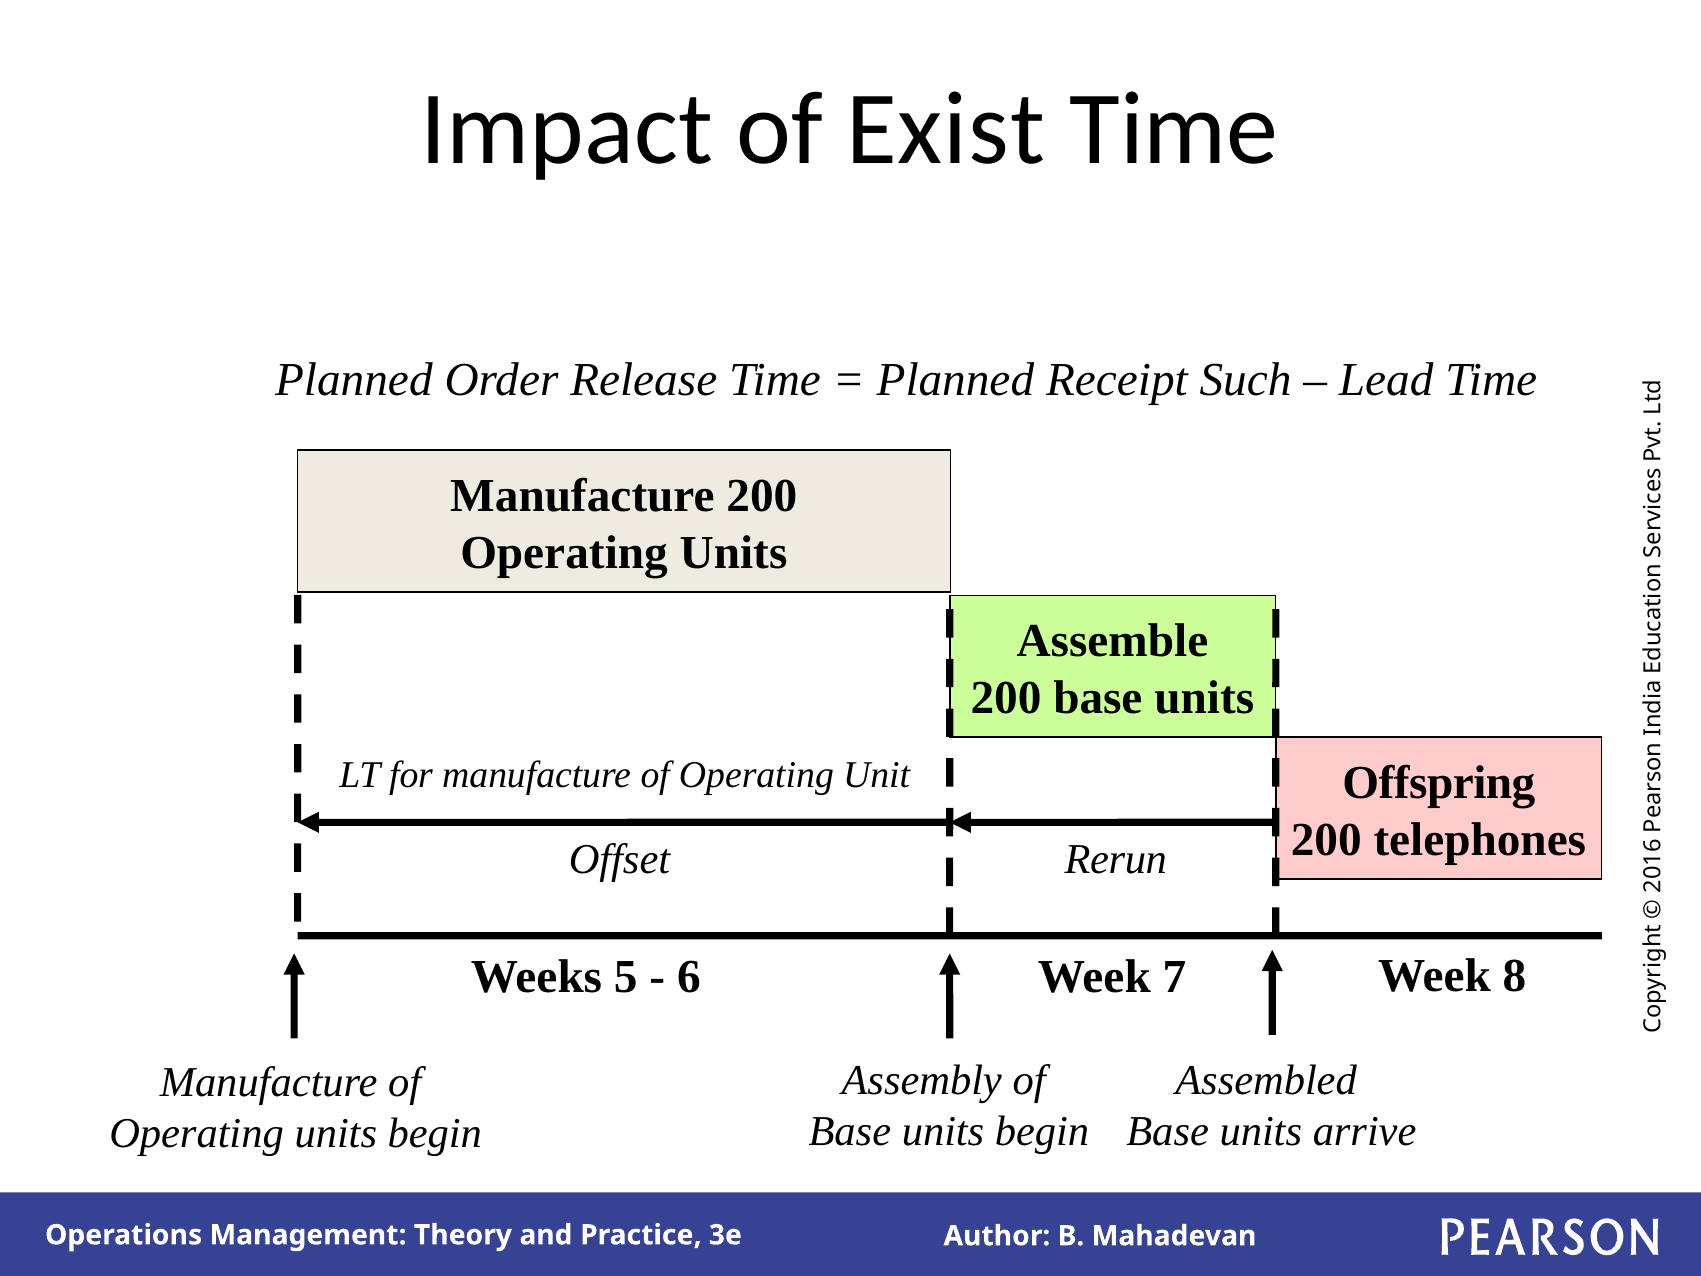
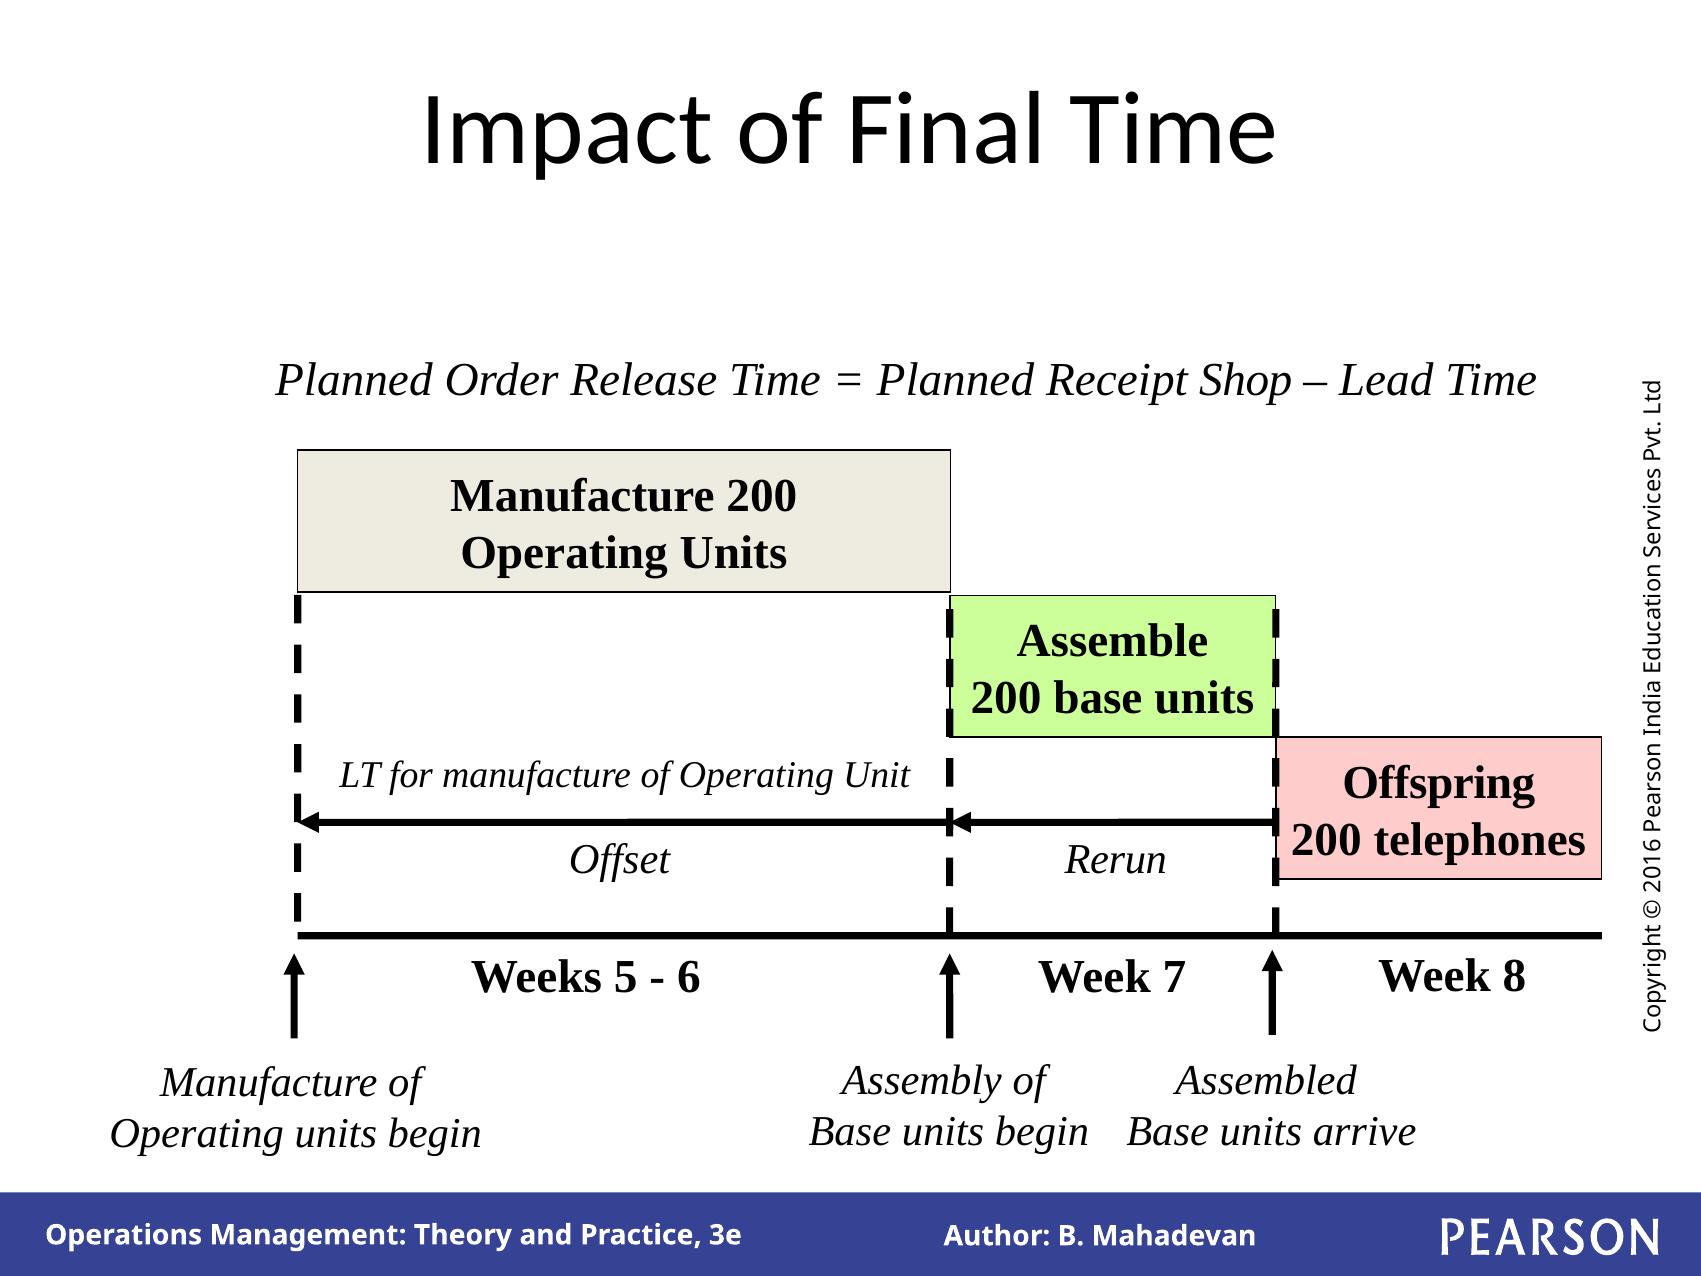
Exist: Exist -> Final
Such: Such -> Shop
